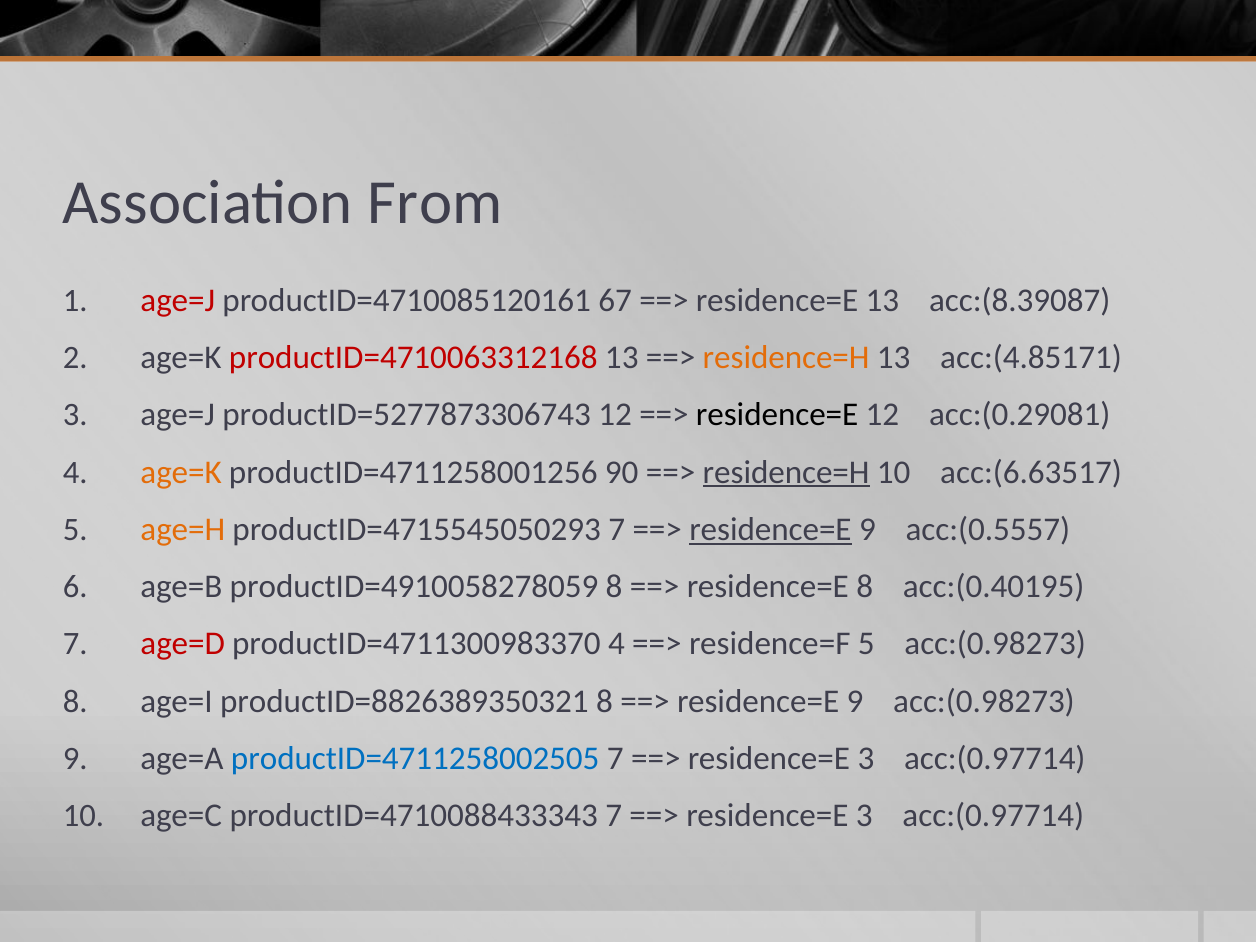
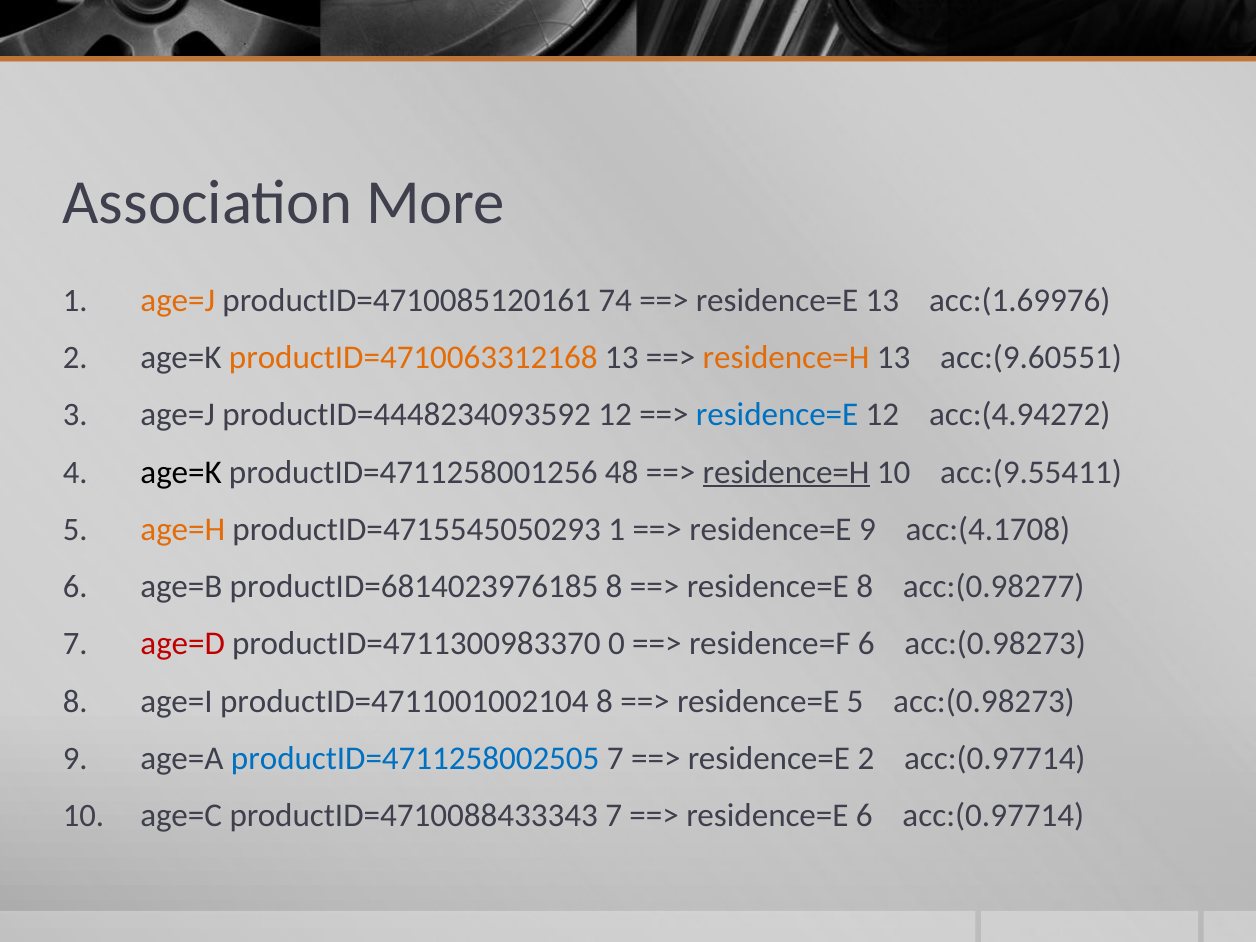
From: From -> More
age=J at (178, 301) colour: red -> orange
67: 67 -> 74
acc:(8.39087: acc:(8.39087 -> acc:(1.69976
productID=4710063312168 colour: red -> orange
acc:(4.85171: acc:(4.85171 -> acc:(9.60551
productID=5277873306743: productID=5277873306743 -> productID=4448234093592
residence=E at (777, 415) colour: black -> blue
acc:(0.29081: acc:(0.29081 -> acc:(4.94272
age=K at (181, 472) colour: orange -> black
90: 90 -> 48
acc:(6.63517: acc:(6.63517 -> acc:(9.55411
productID=4715545050293 7: 7 -> 1
residence=E at (770, 529) underline: present -> none
acc:(0.5557: acc:(0.5557 -> acc:(4.1708
productID=4910058278059: productID=4910058278059 -> productID=6814023976185
acc:(0.40195: acc:(0.40195 -> acc:(0.98277
productID=4711300983370 4: 4 -> 0
residence=F 5: 5 -> 6
productID=8826389350321: productID=8826389350321 -> productID=4711001002104
9 at (855, 701): 9 -> 5
3 at (866, 758): 3 -> 2
3 at (864, 816): 3 -> 6
